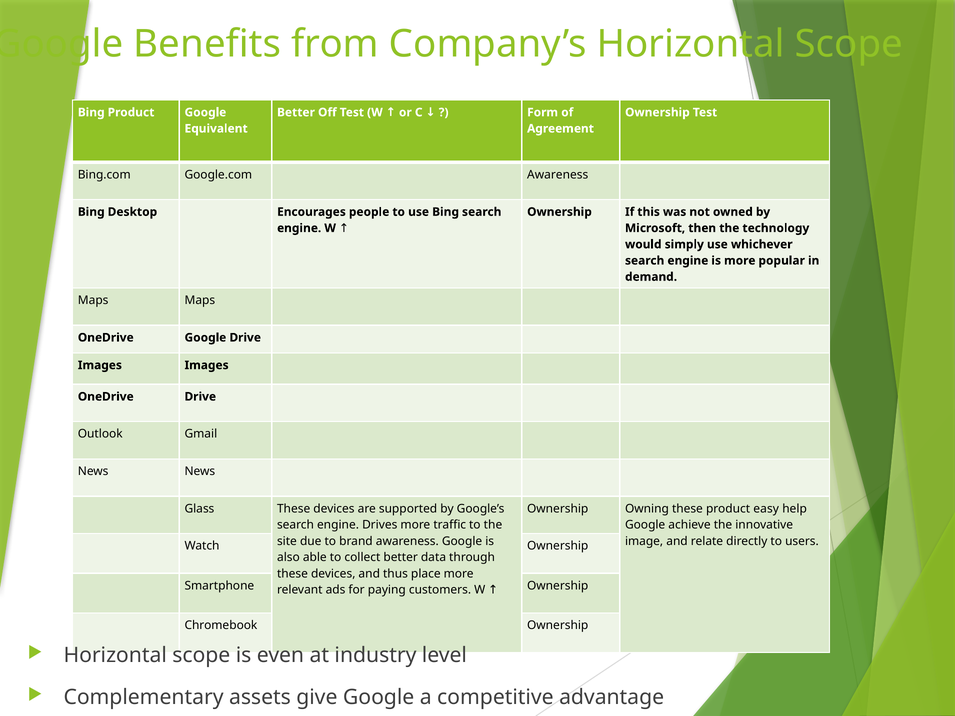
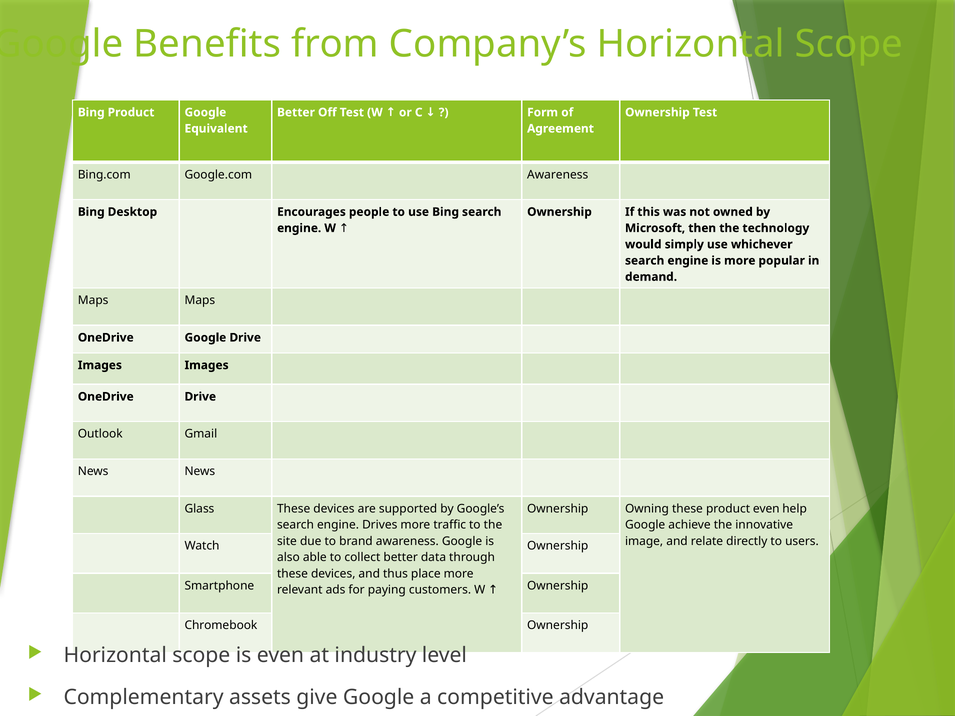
product easy: easy -> even
